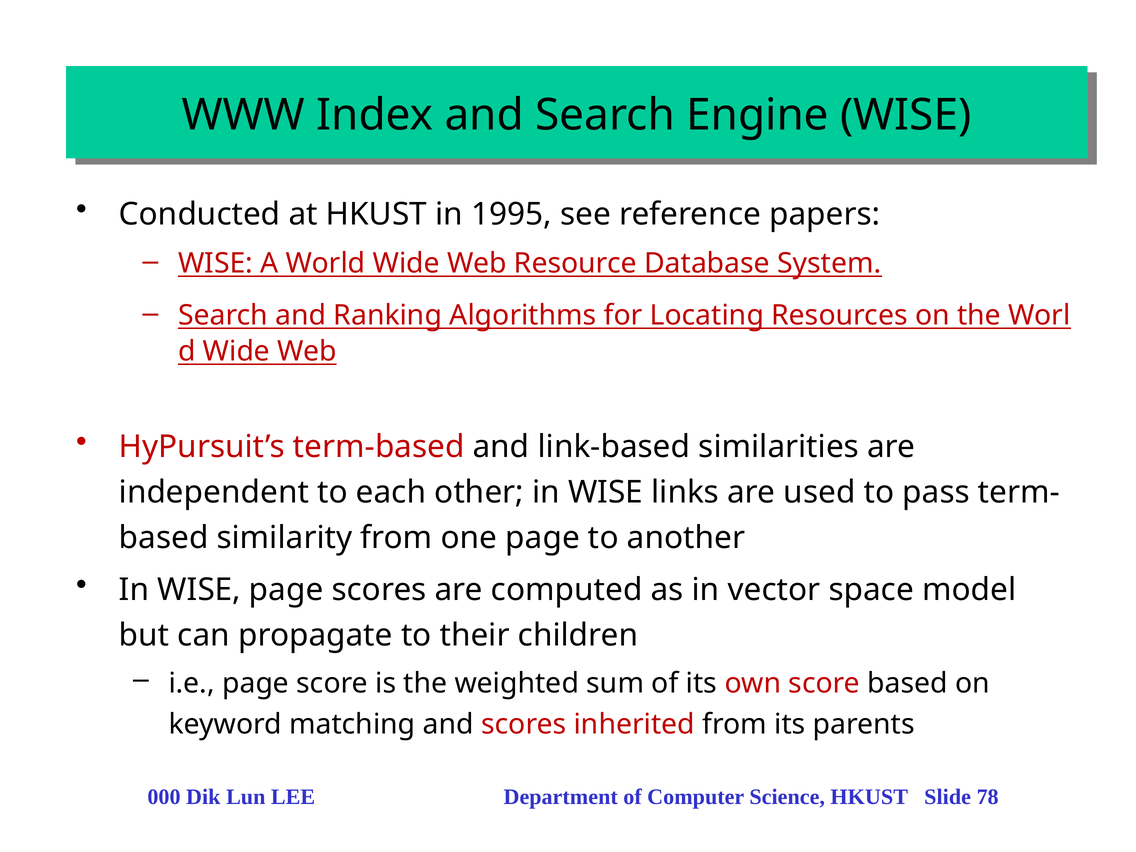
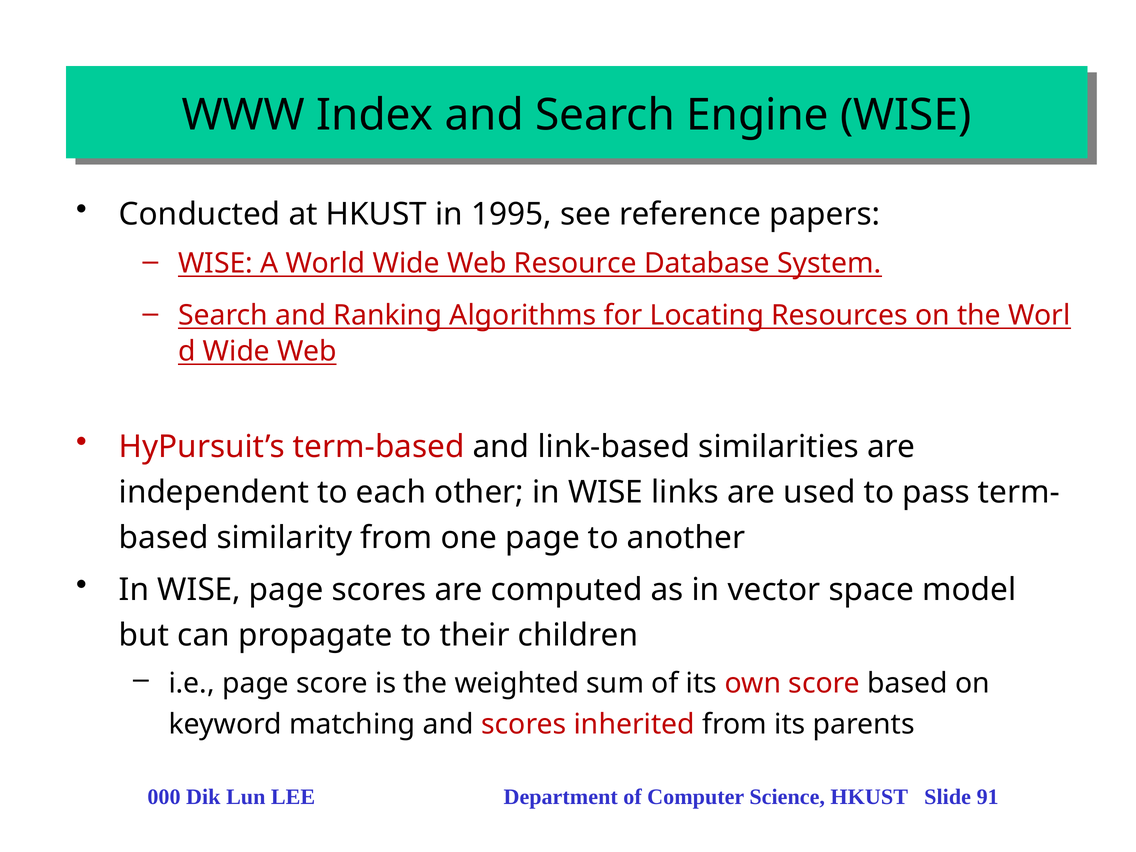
78: 78 -> 91
